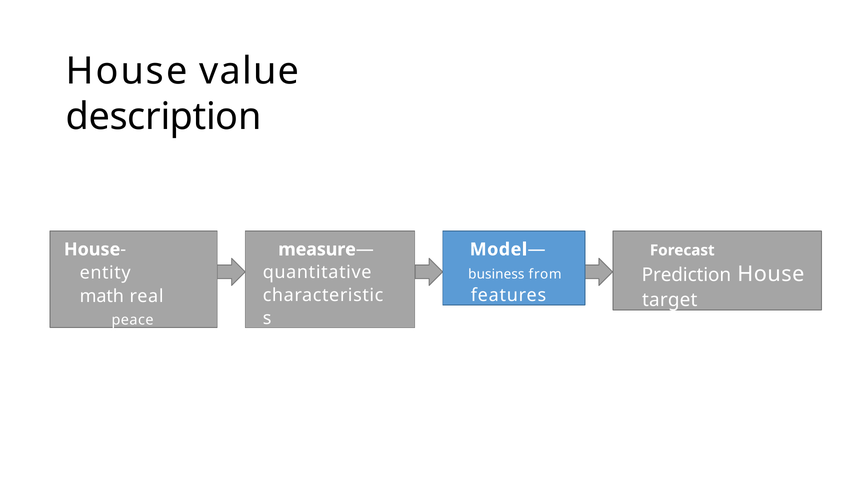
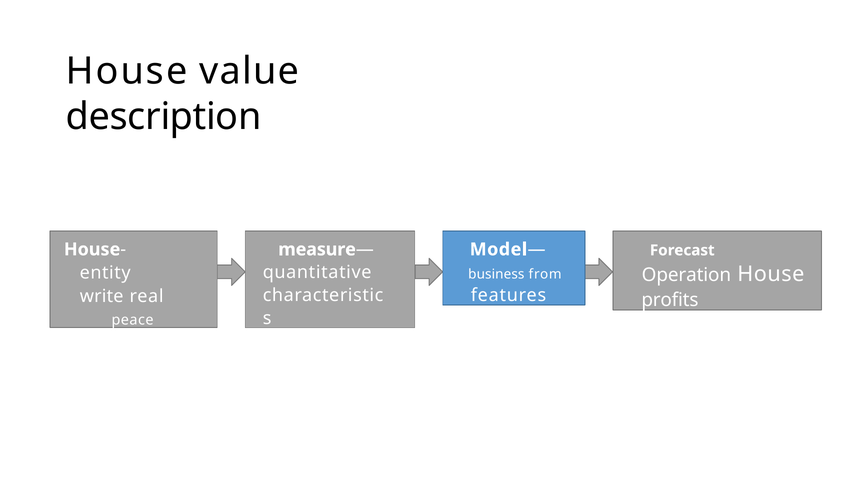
Prediction: Prediction -> Operation
math: math -> write
target: target -> profits
